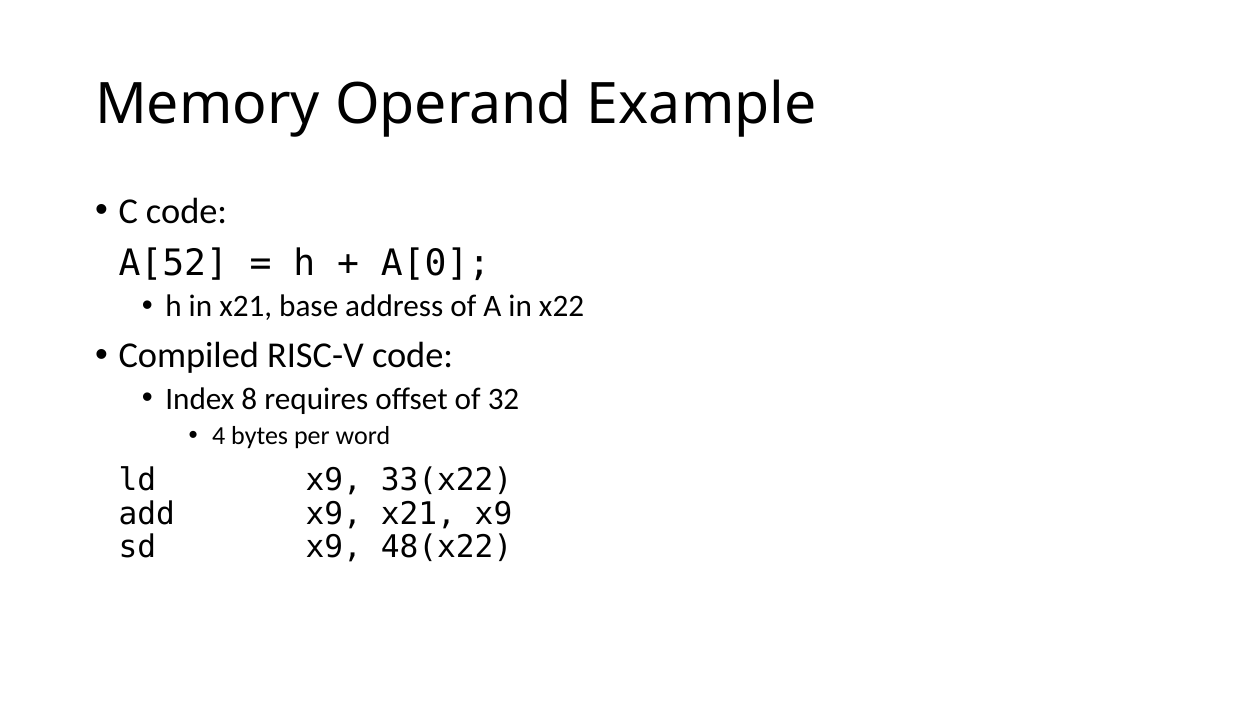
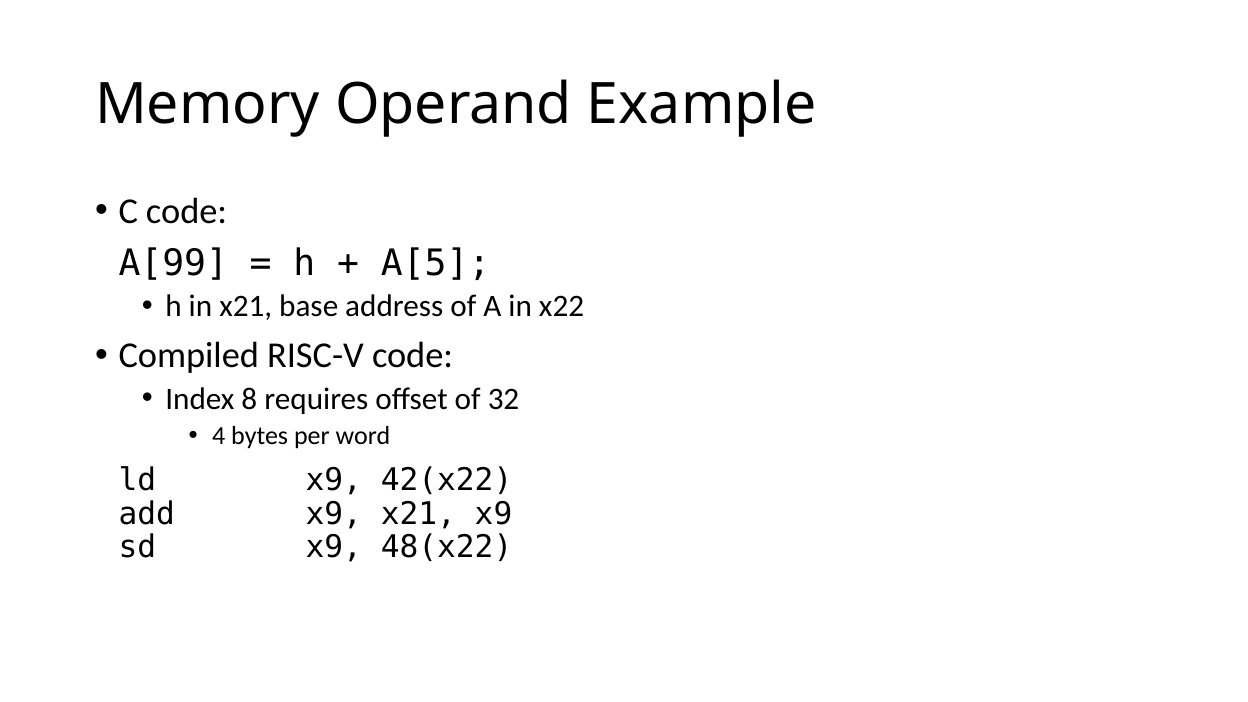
A[52: A[52 -> A[99
A[0: A[0 -> A[5
33(x22: 33(x22 -> 42(x22
